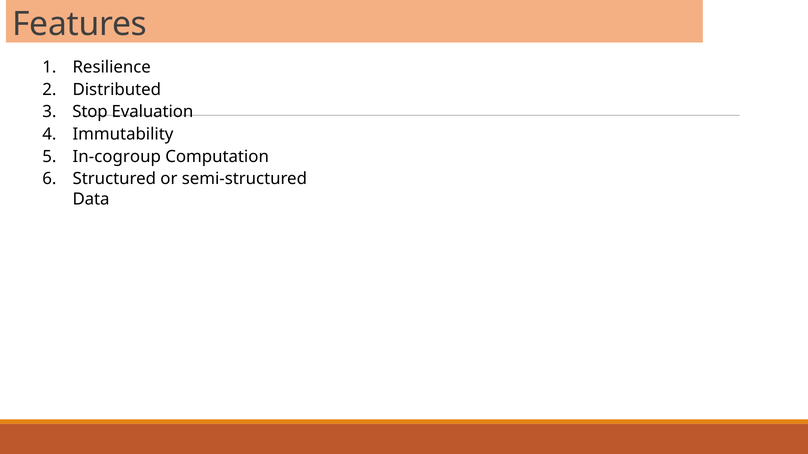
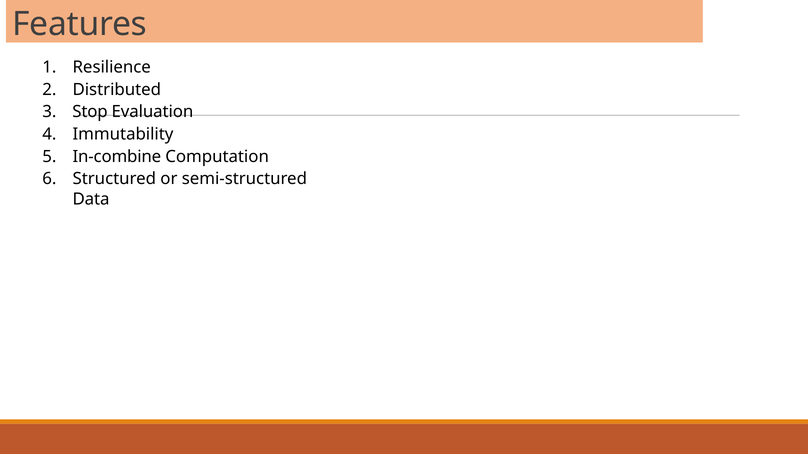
In-cogroup: In-cogroup -> In-combine
